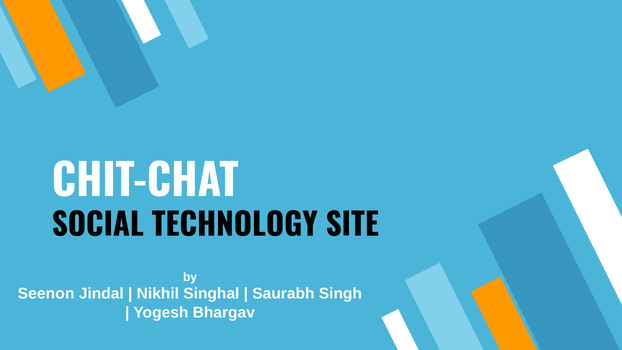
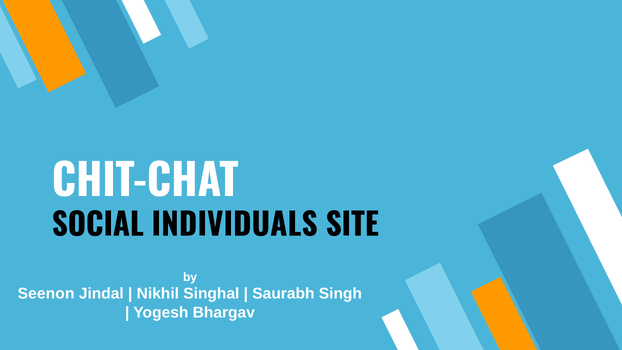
TECHNOLOGY: TECHNOLOGY -> INDIVIDUALS
